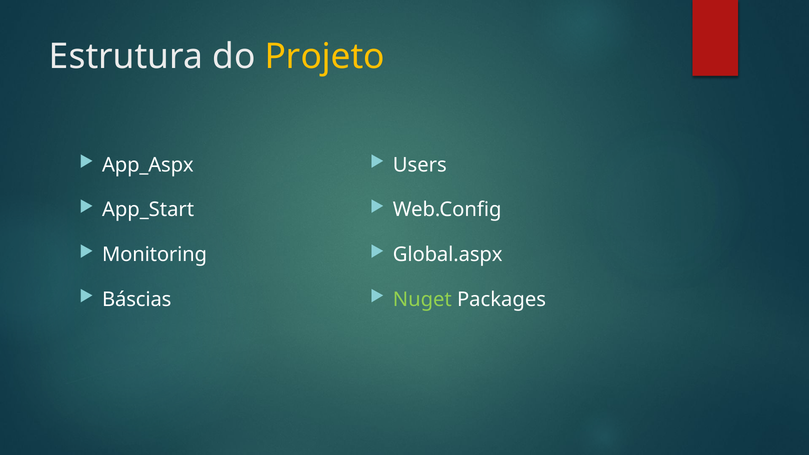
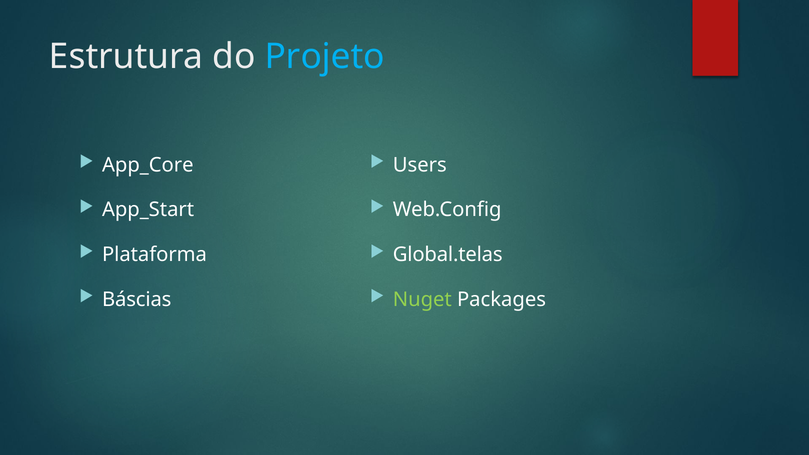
Projeto colour: yellow -> light blue
App_Aspx: App_Aspx -> App_Core
Monitoring: Monitoring -> Plataforma
Global.aspx: Global.aspx -> Global.telas
